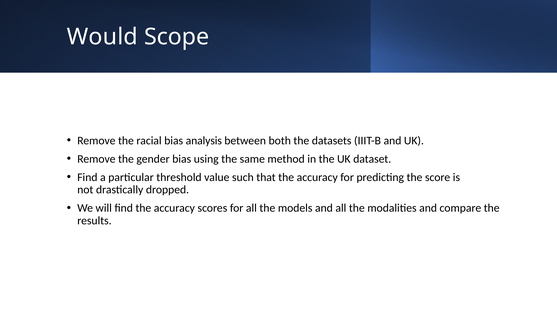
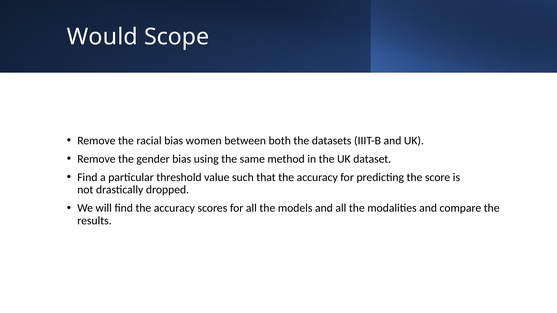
analysis: analysis -> women
